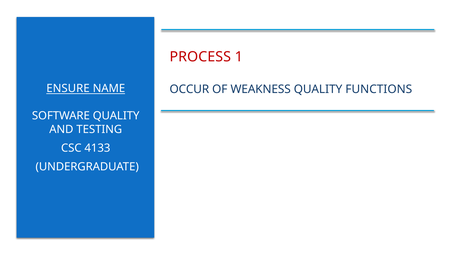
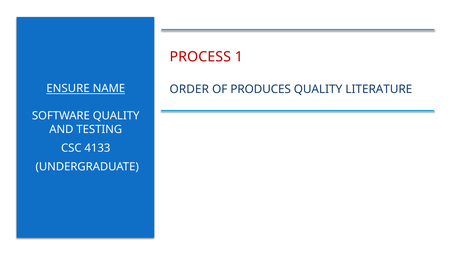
OCCUR: OCCUR -> ORDER
WEAKNESS: WEAKNESS -> PRODUCES
FUNCTIONS: FUNCTIONS -> LITERATURE
